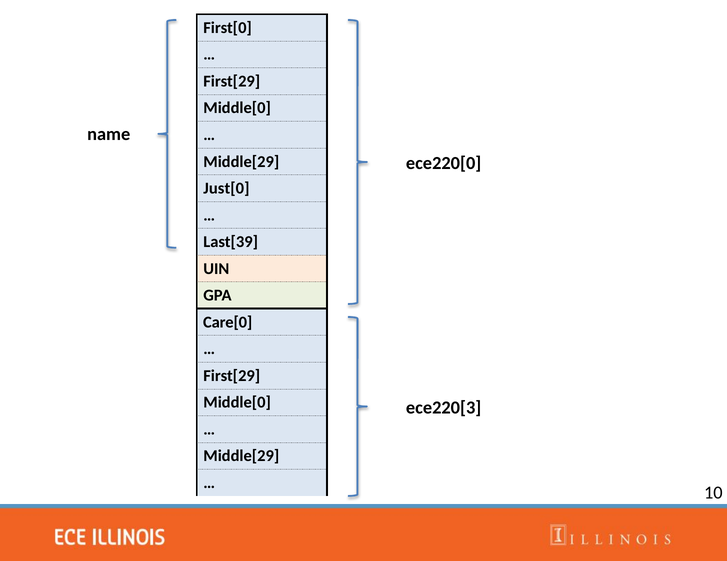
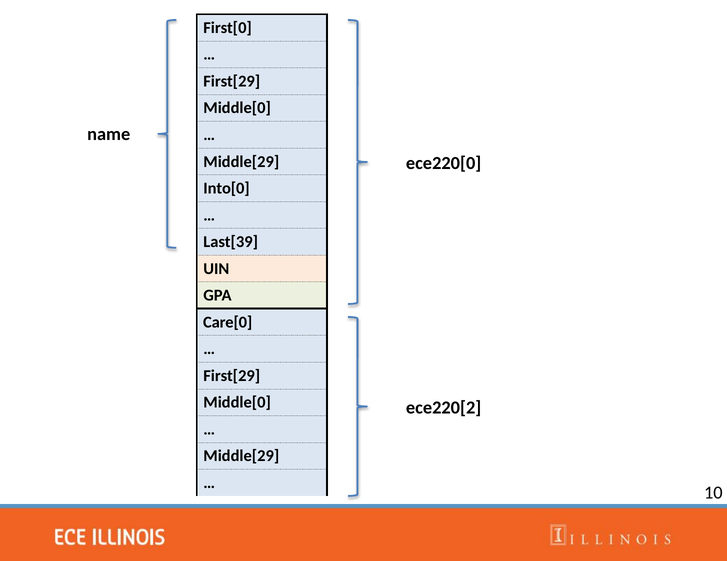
Just[0: Just[0 -> Into[0
ece220[3: ece220[3 -> ece220[2
